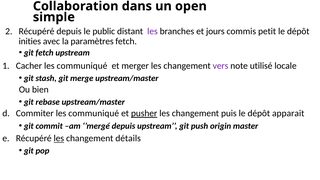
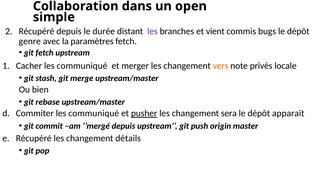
public: public -> durée
jours: jours -> vient
petit: petit -> bugs
inities: inities -> genre
vers colour: purple -> orange
utilisé: utilisé -> privés
puis: puis -> sera
les at (59, 138) underline: present -> none
